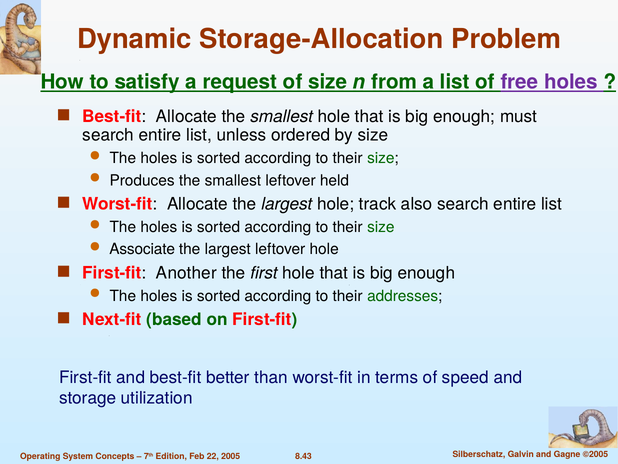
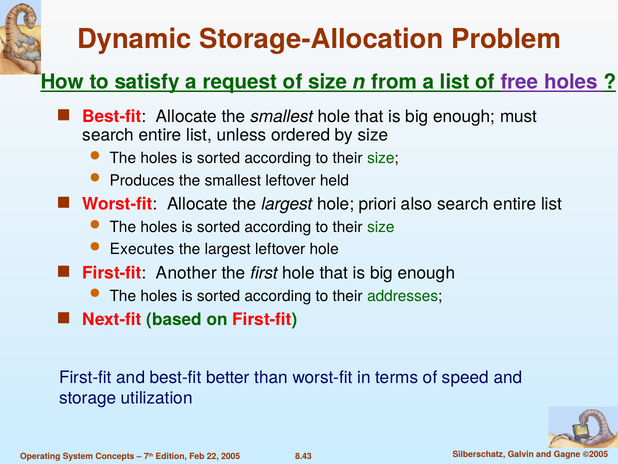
track: track -> priori
Associate: Associate -> Executes
